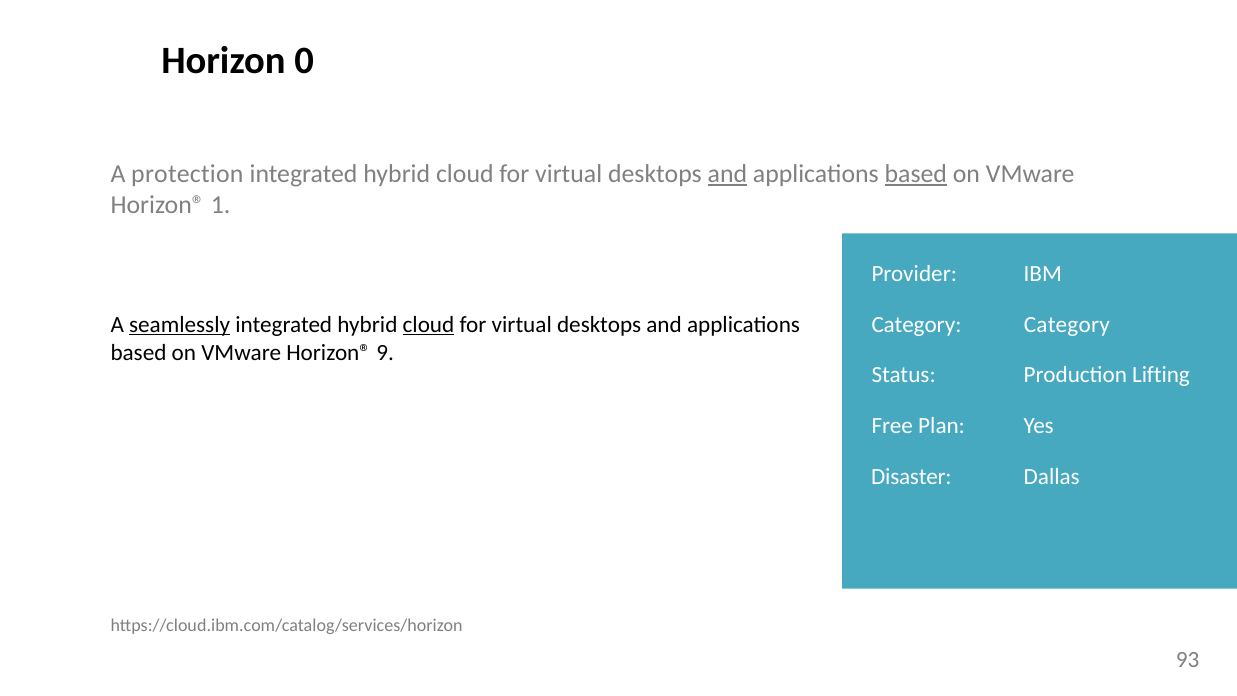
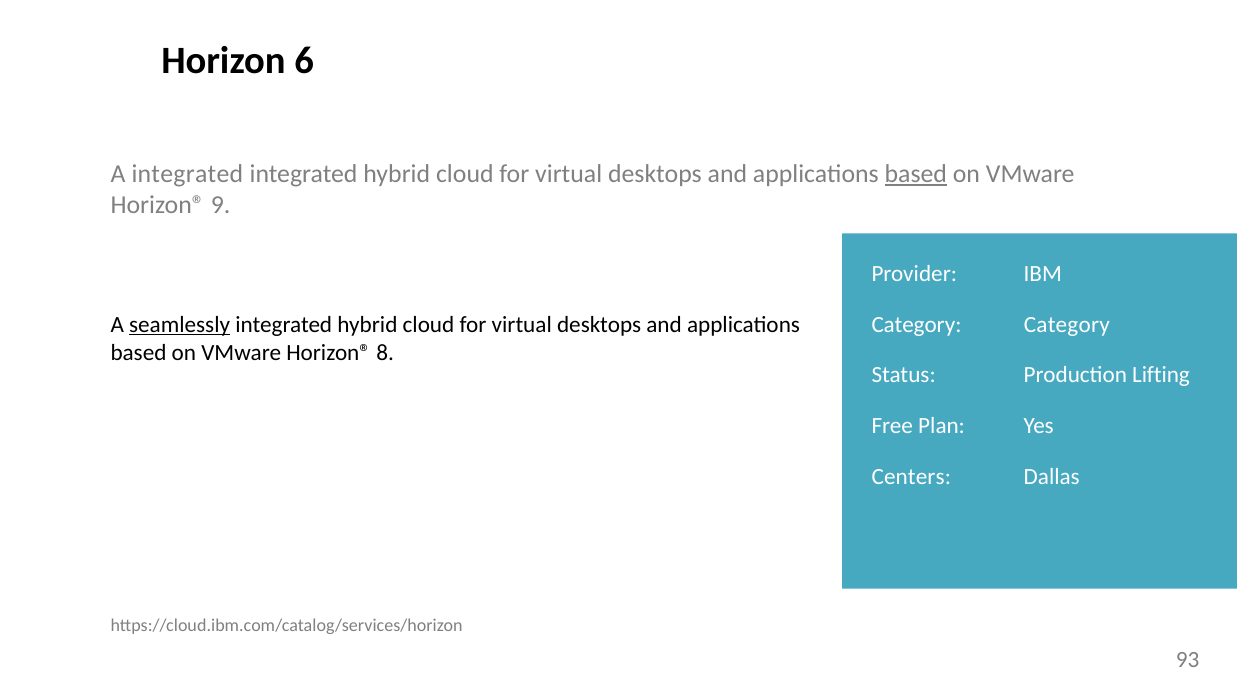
0: 0 -> 6
A protection: protection -> integrated
and at (727, 174) underline: present -> none
1: 1 -> 9
cloud at (428, 324) underline: present -> none
9: 9 -> 8
Disaster: Disaster -> Centers
